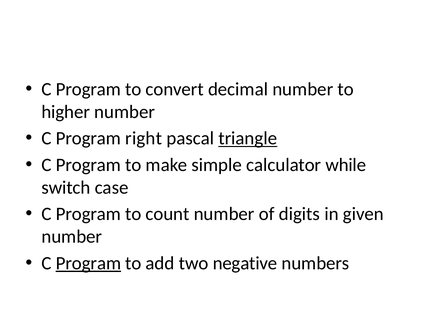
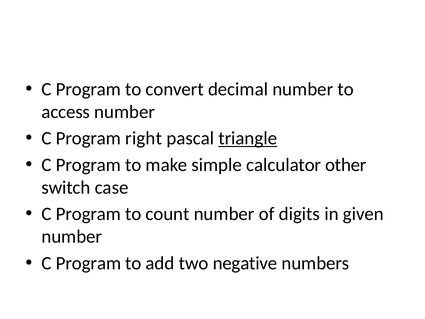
higher: higher -> access
while: while -> other
Program at (88, 263) underline: present -> none
